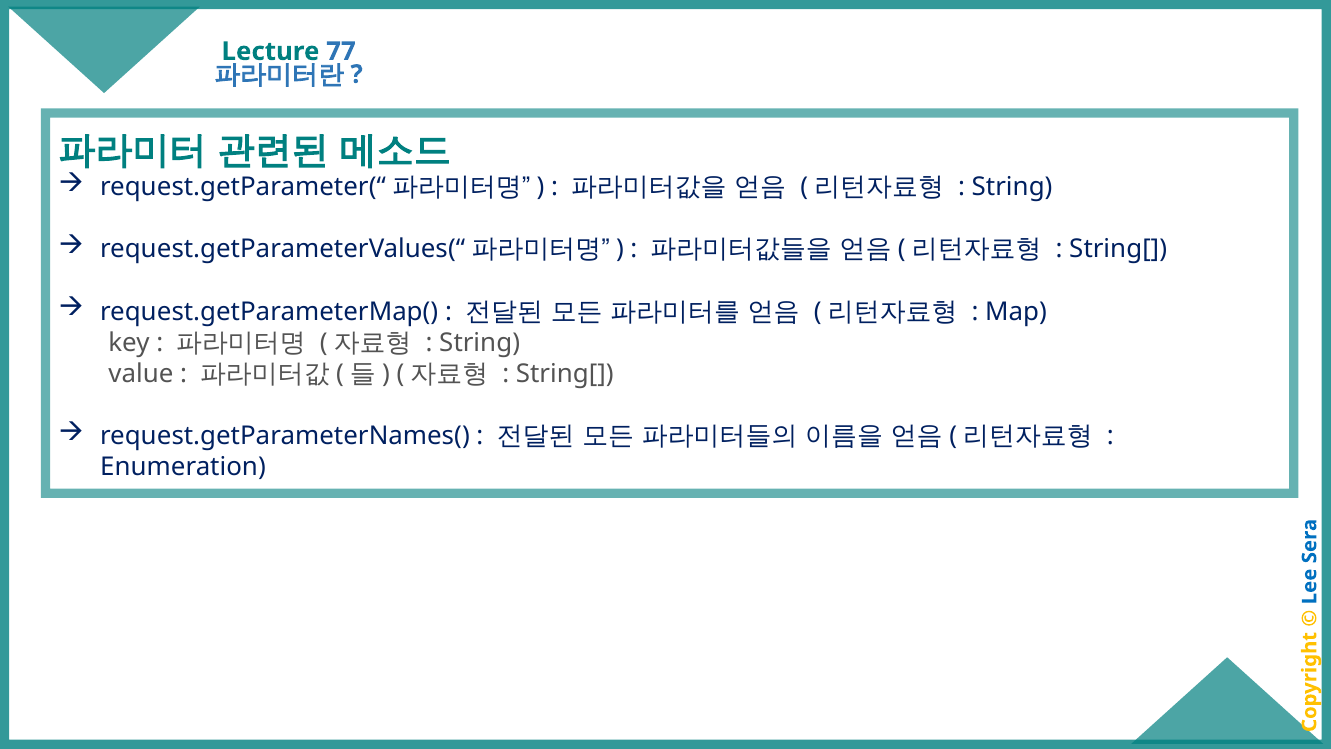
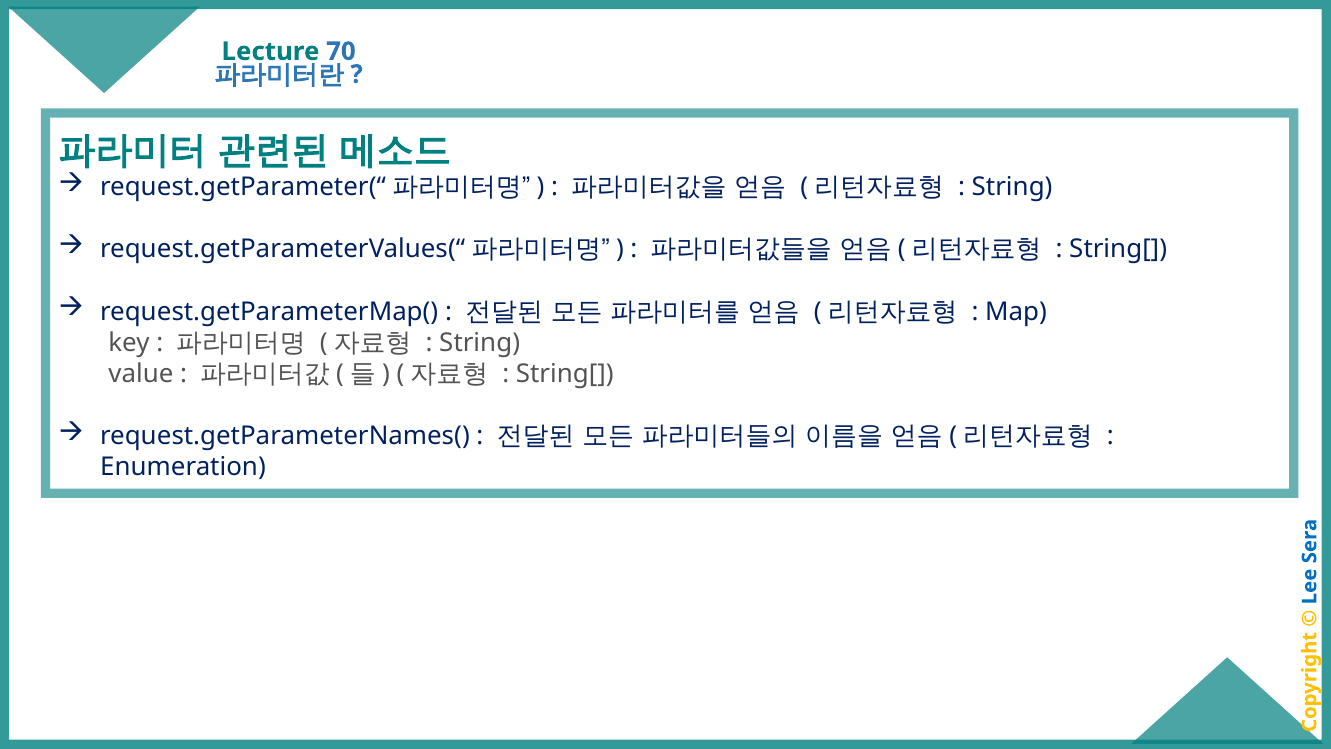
77: 77 -> 70
